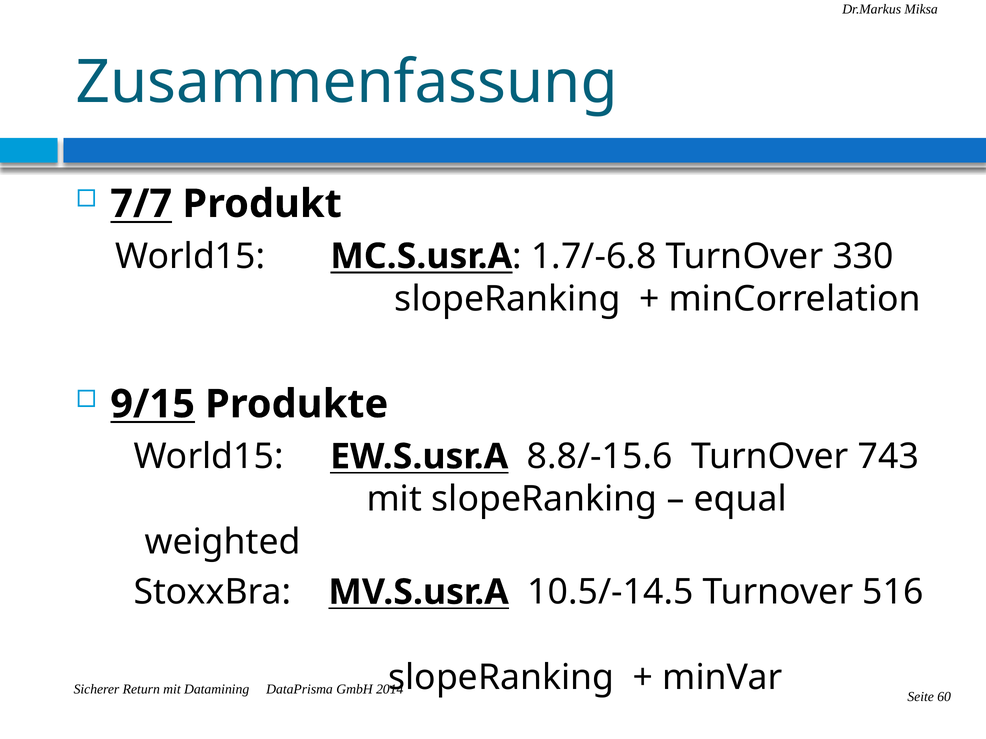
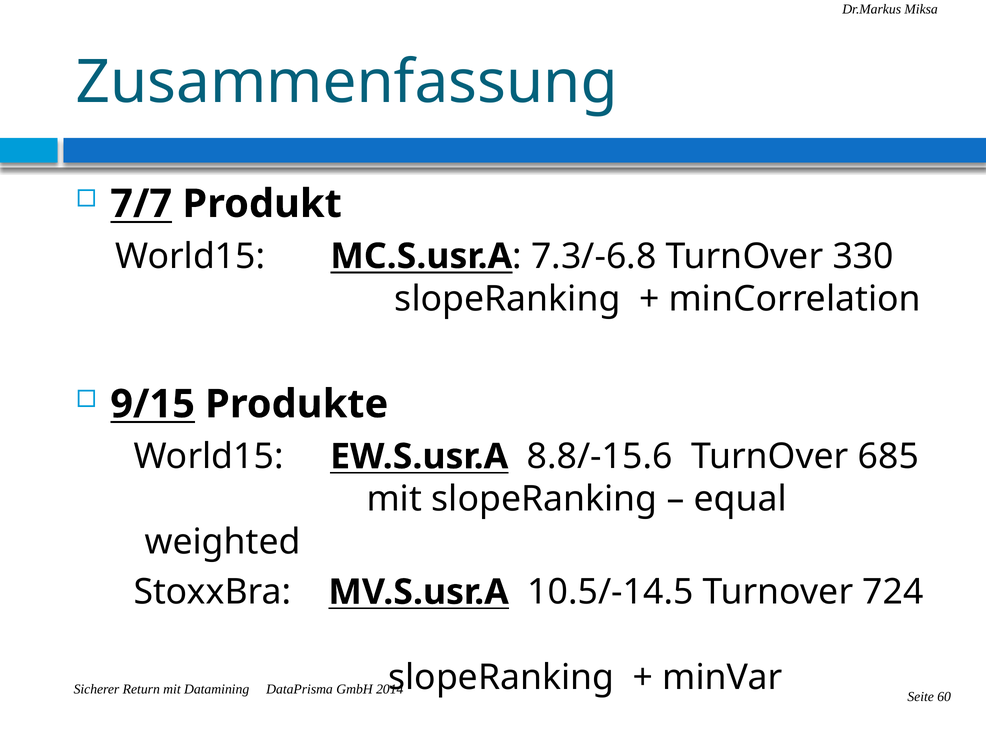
1.7/-6.8: 1.7/-6.8 -> 7.3/-6.8
743: 743 -> 685
516: 516 -> 724
